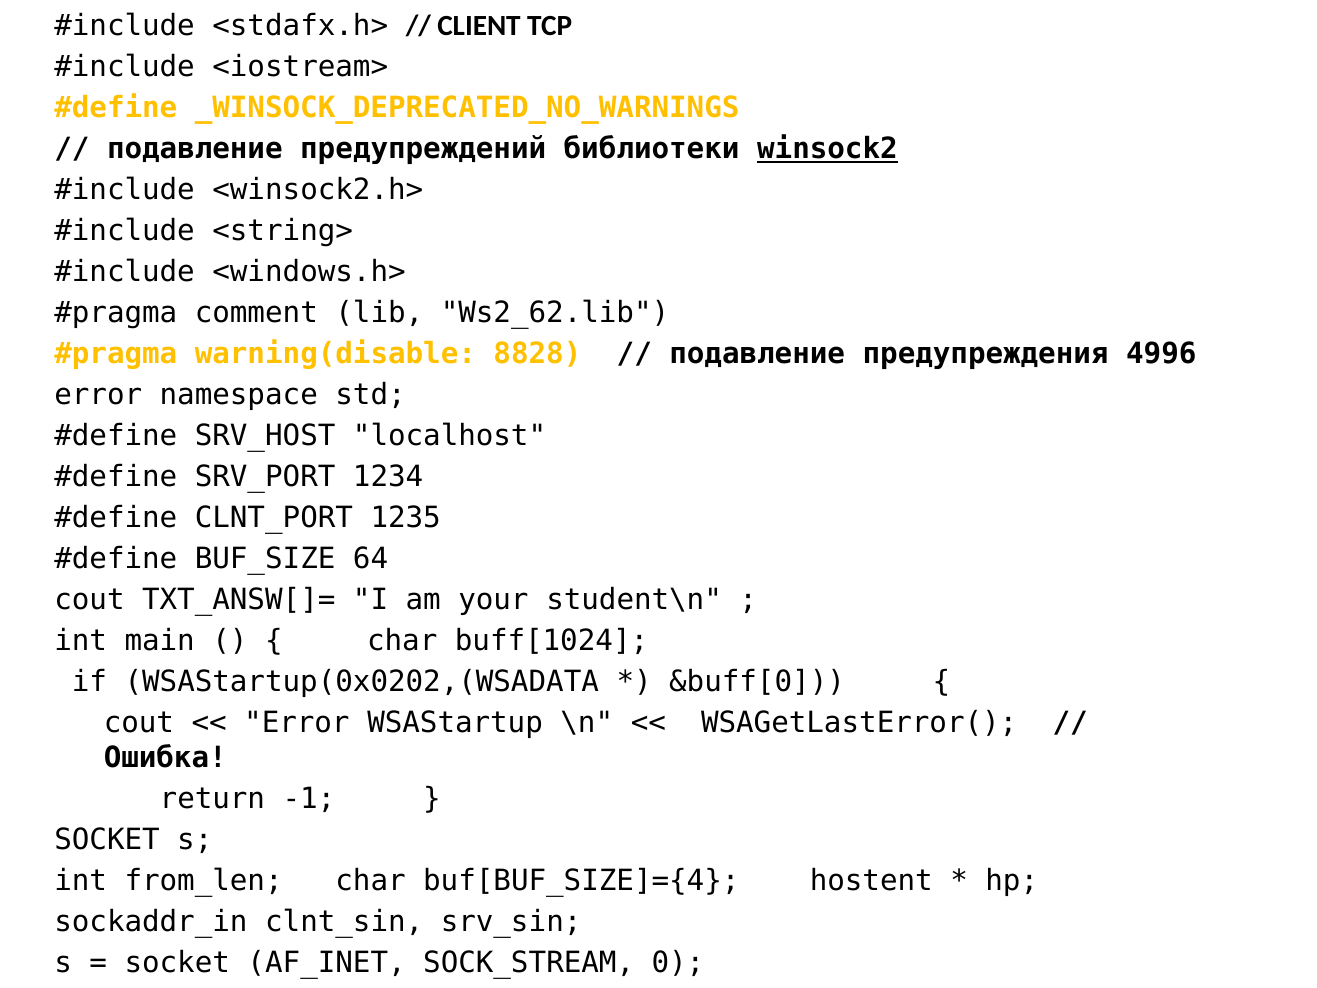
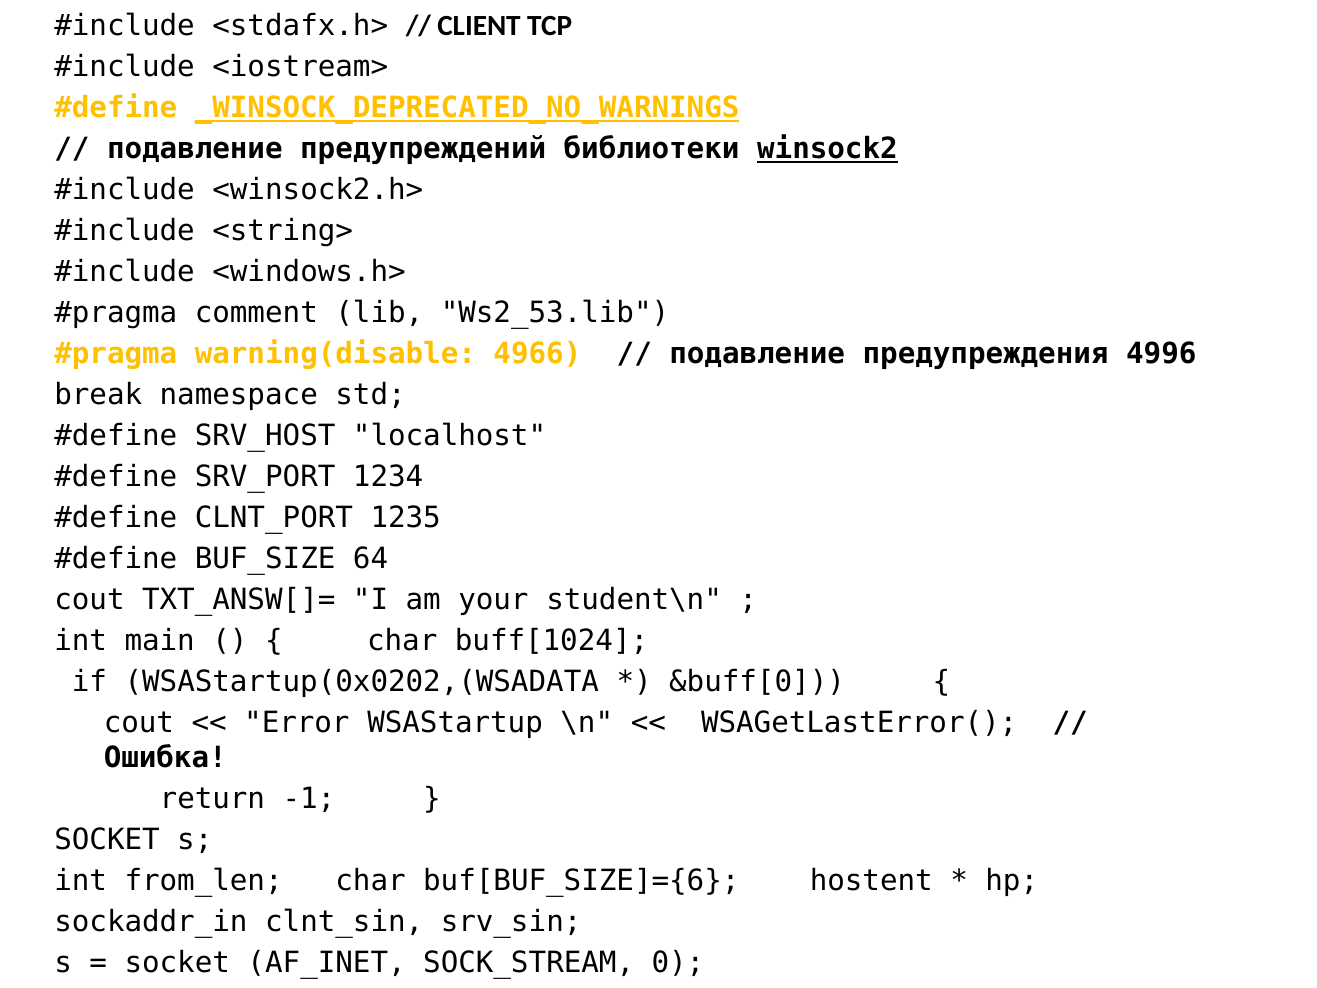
_WINSOCK_DEPRECATED_NO_WARNINGS underline: none -> present
Ws2_62.lib: Ws2_62.lib -> Ws2_53.lib
8828: 8828 -> 4966
error at (98, 395): error -> break
buf[BUF_SIZE]={4: buf[BUF_SIZE]={4 -> buf[BUF_SIZE]={6
